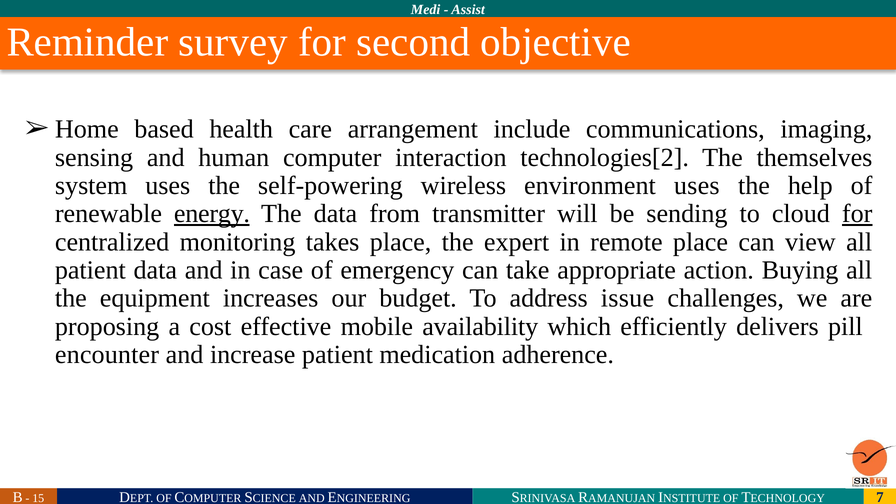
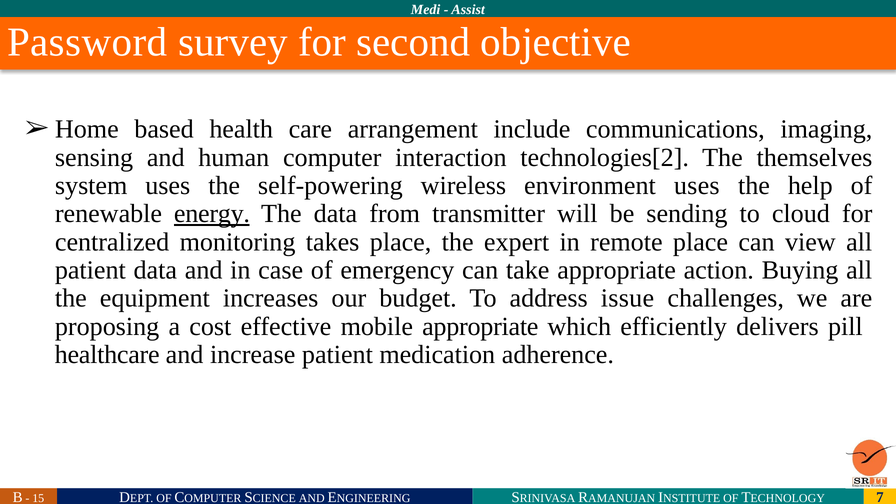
Reminder: Reminder -> Password
for at (857, 214) underline: present -> none
mobile availability: availability -> appropriate
encounter: encounter -> healthcare
